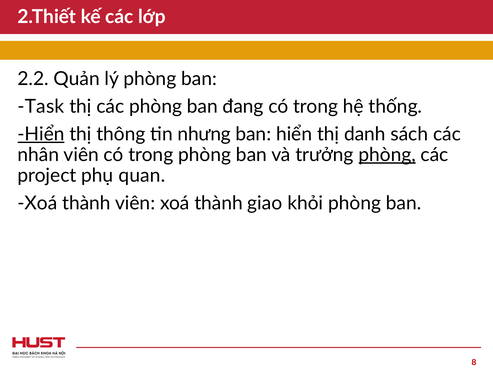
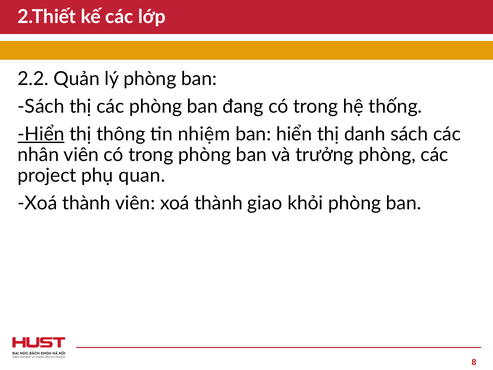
Task at (41, 106): Task -> Sách
nhưng: nhưng -> nhiệm
phòng at (387, 155) underline: present -> none
